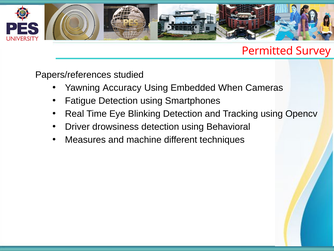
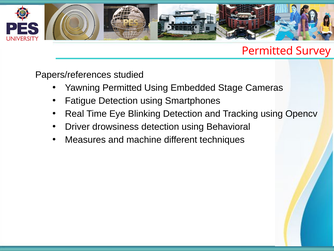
Yawning Accuracy: Accuracy -> Permitted
When: When -> Stage
